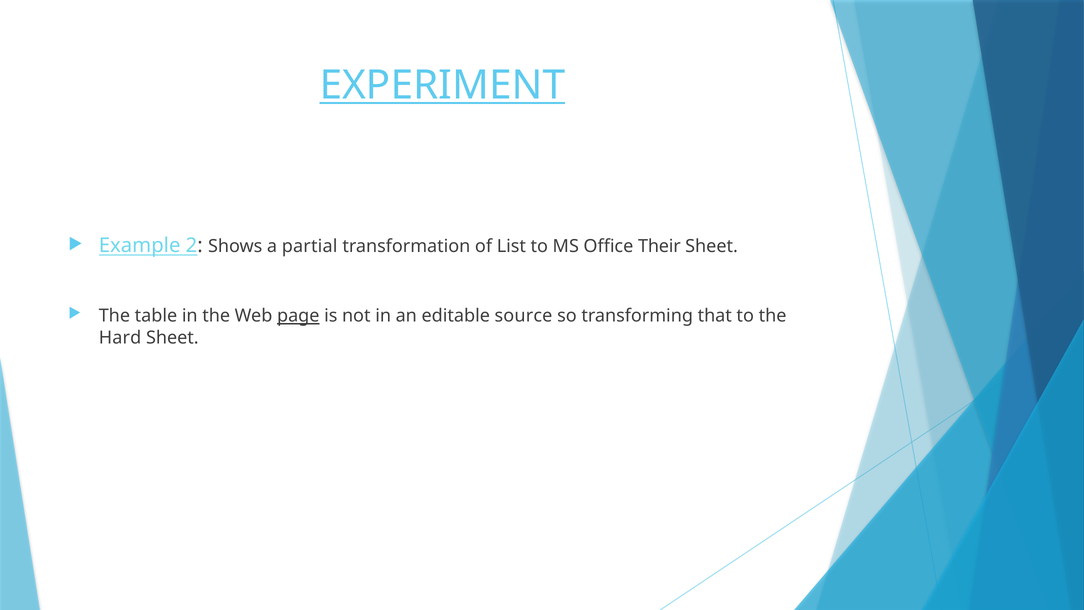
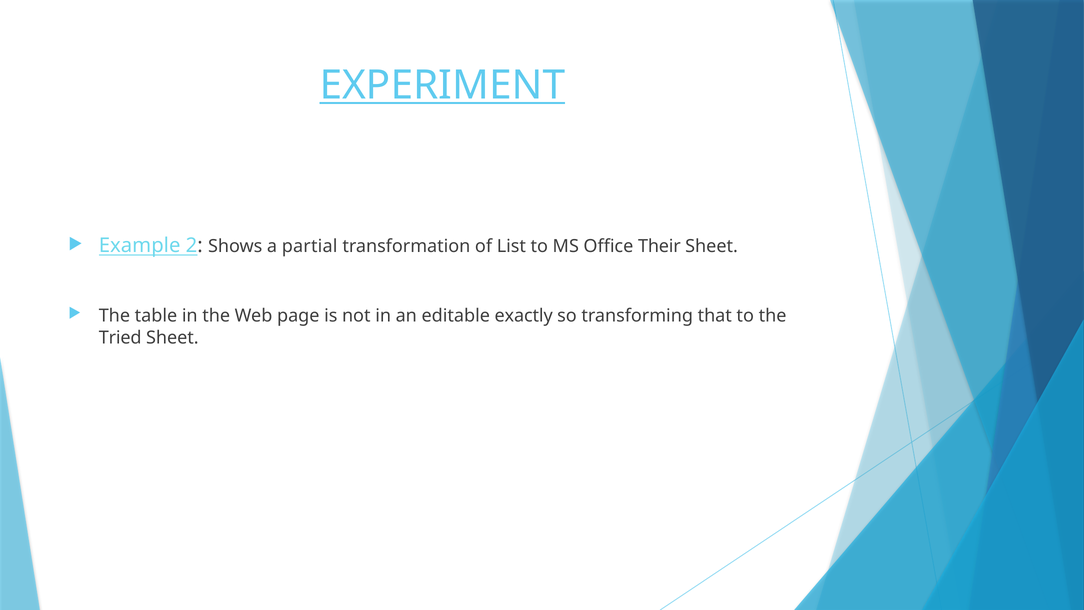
page underline: present -> none
source: source -> exactly
Hard: Hard -> Tried
